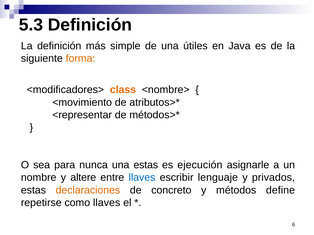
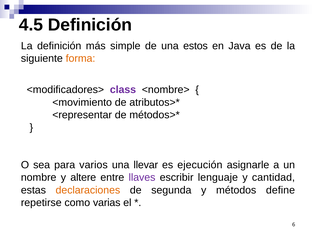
5.3: 5.3 -> 4.5
útiles: útiles -> estos
class colour: orange -> purple
nunca: nunca -> varios
una estas: estas -> llevar
llaves at (142, 178) colour: blue -> purple
privados: privados -> cantidad
concreto: concreto -> segunda
como llaves: llaves -> varias
